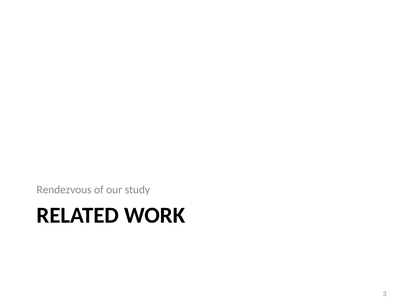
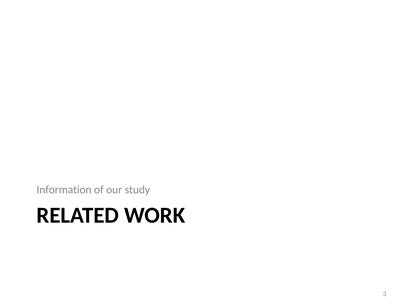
Rendezvous: Rendezvous -> Information
